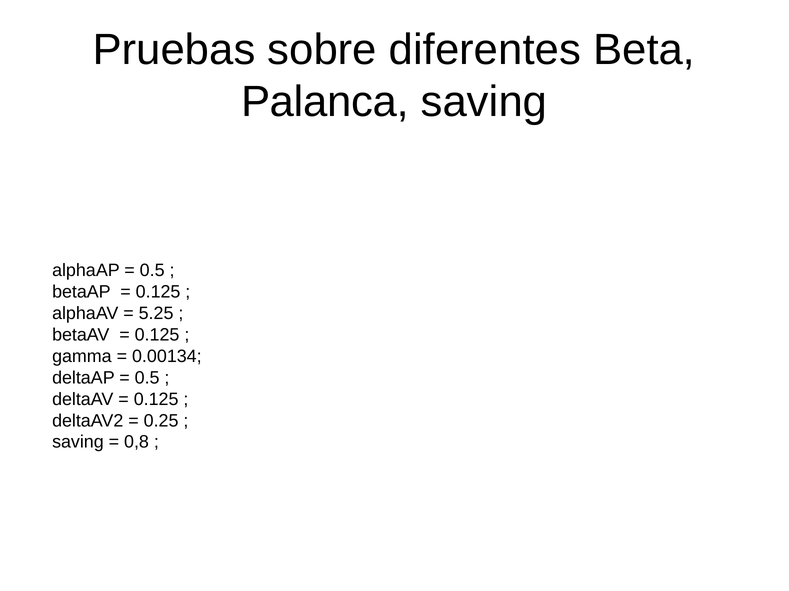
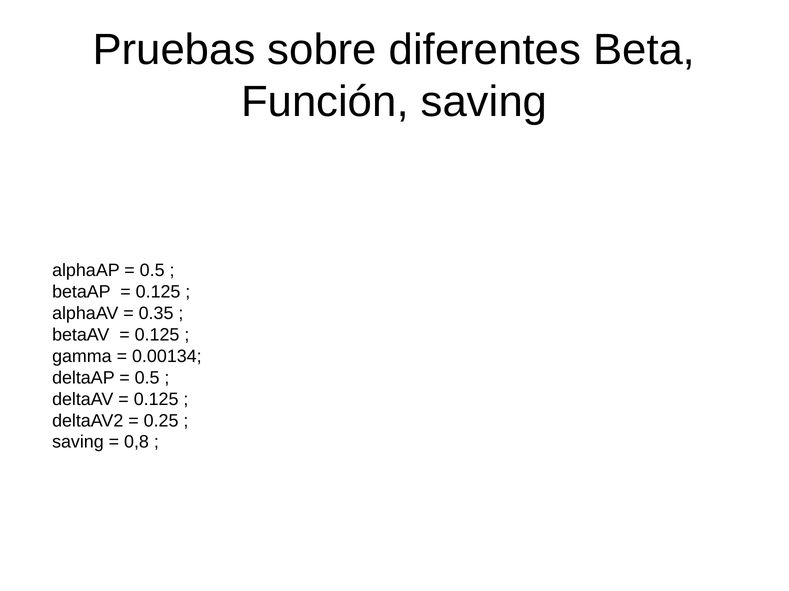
Palanca: Palanca -> Función
5.25: 5.25 -> 0.35
